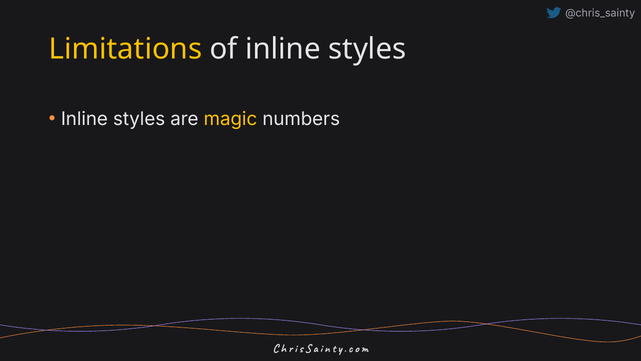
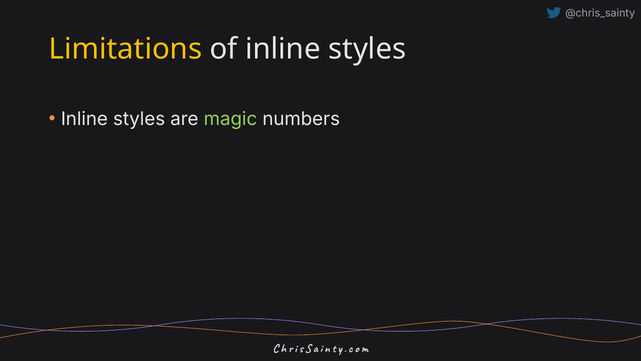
magic colour: yellow -> light green
